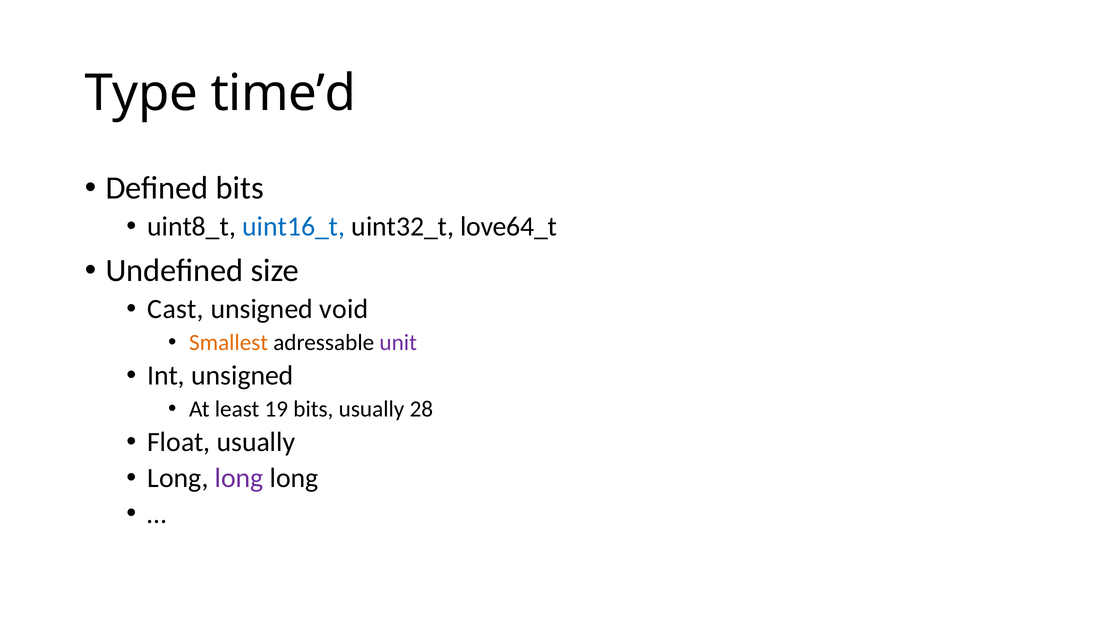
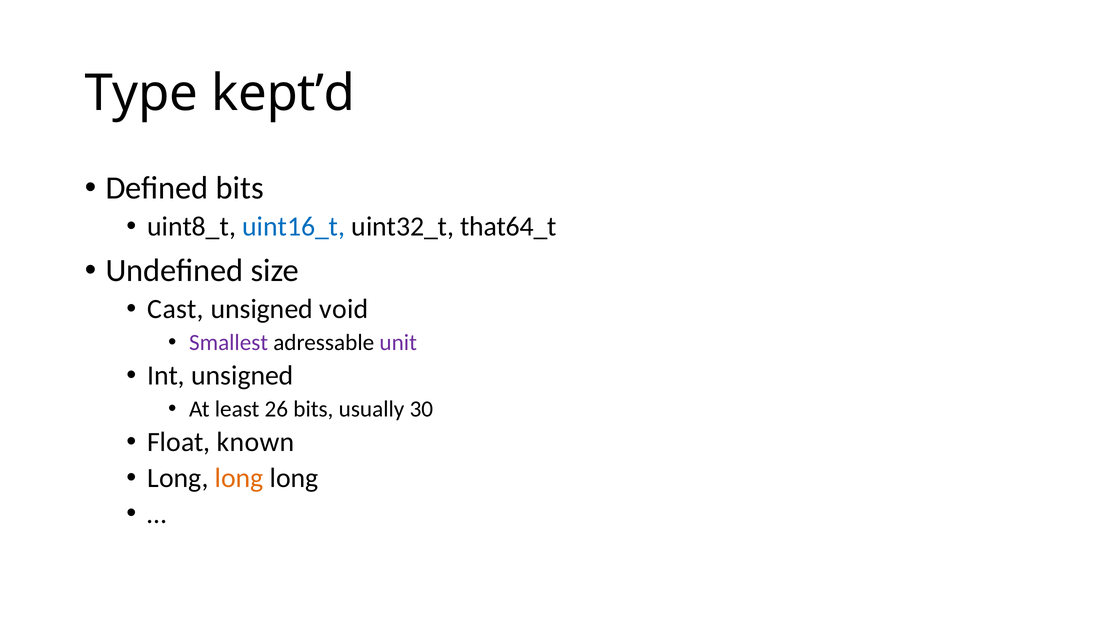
time’d: time’d -> kept’d
love64_t: love64_t -> that64_t
Smallest colour: orange -> purple
19: 19 -> 26
28: 28 -> 30
Float usually: usually -> known
long at (239, 478) colour: purple -> orange
